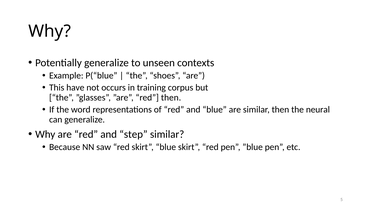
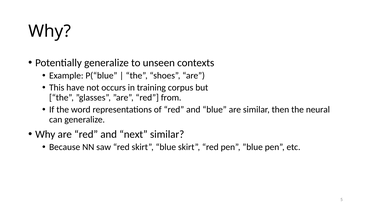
red then: then -> from
step: step -> next
